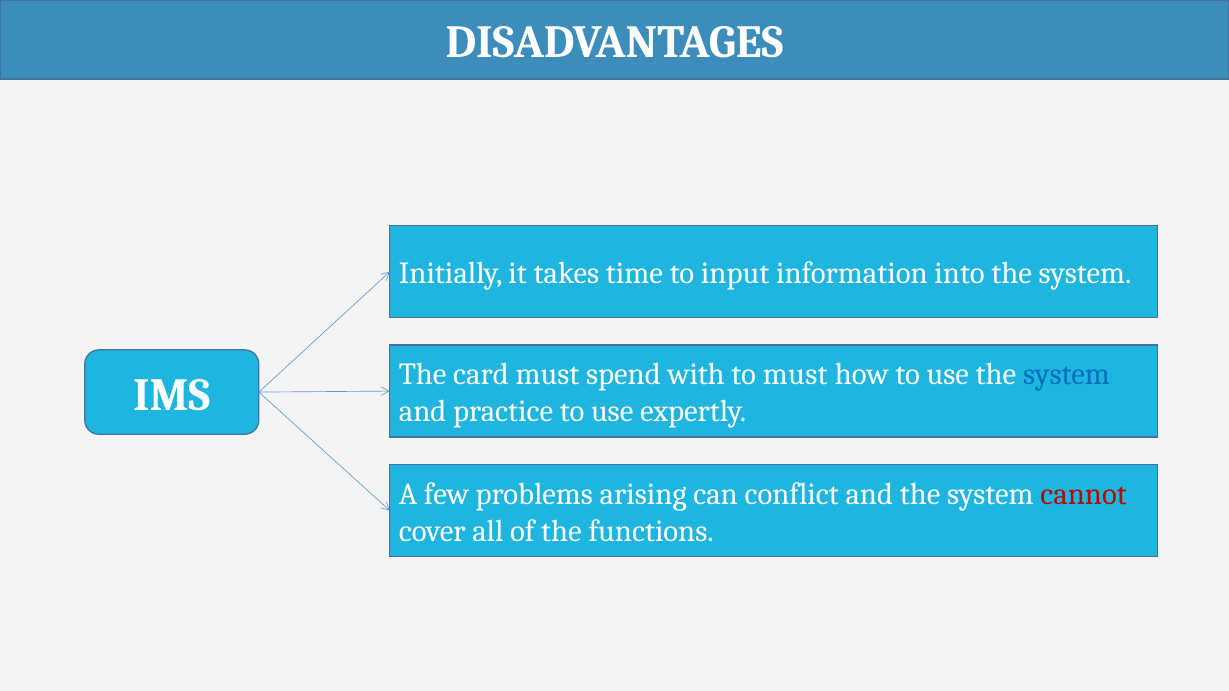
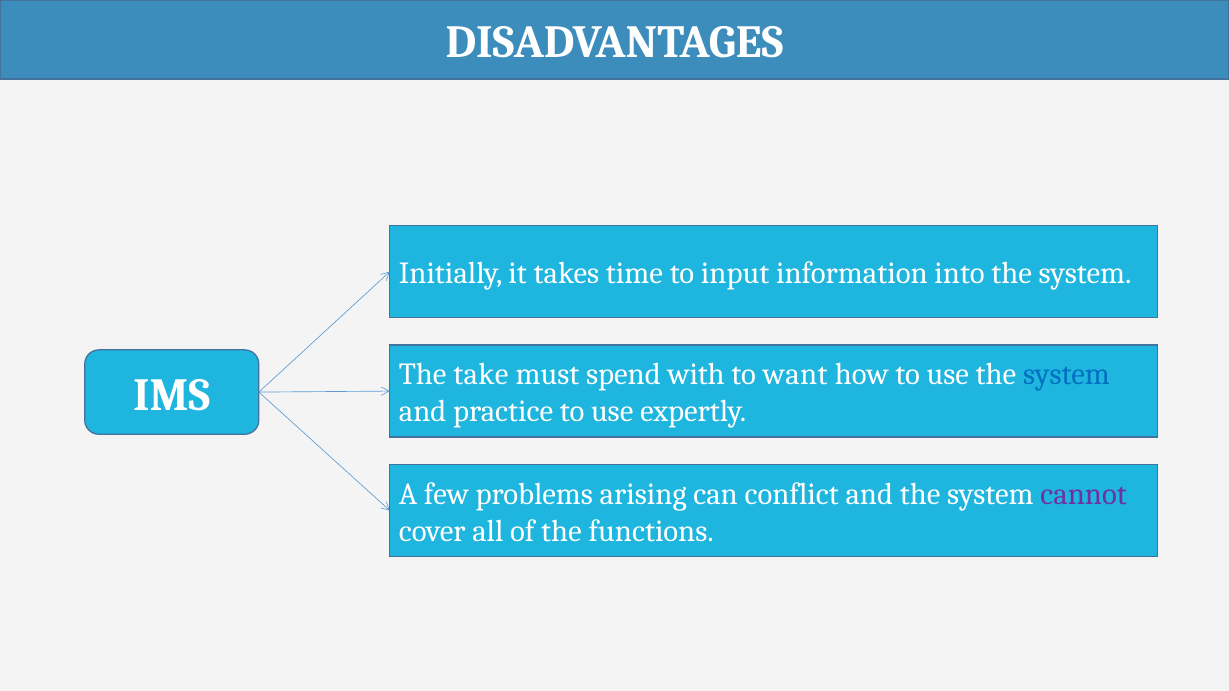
card: card -> take
to must: must -> want
cannot colour: red -> purple
